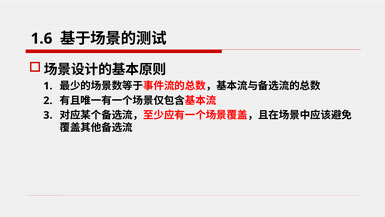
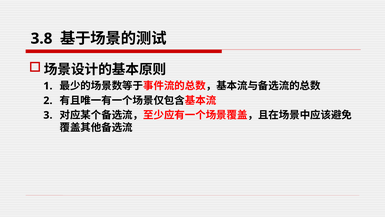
1.6: 1.6 -> 3.8
